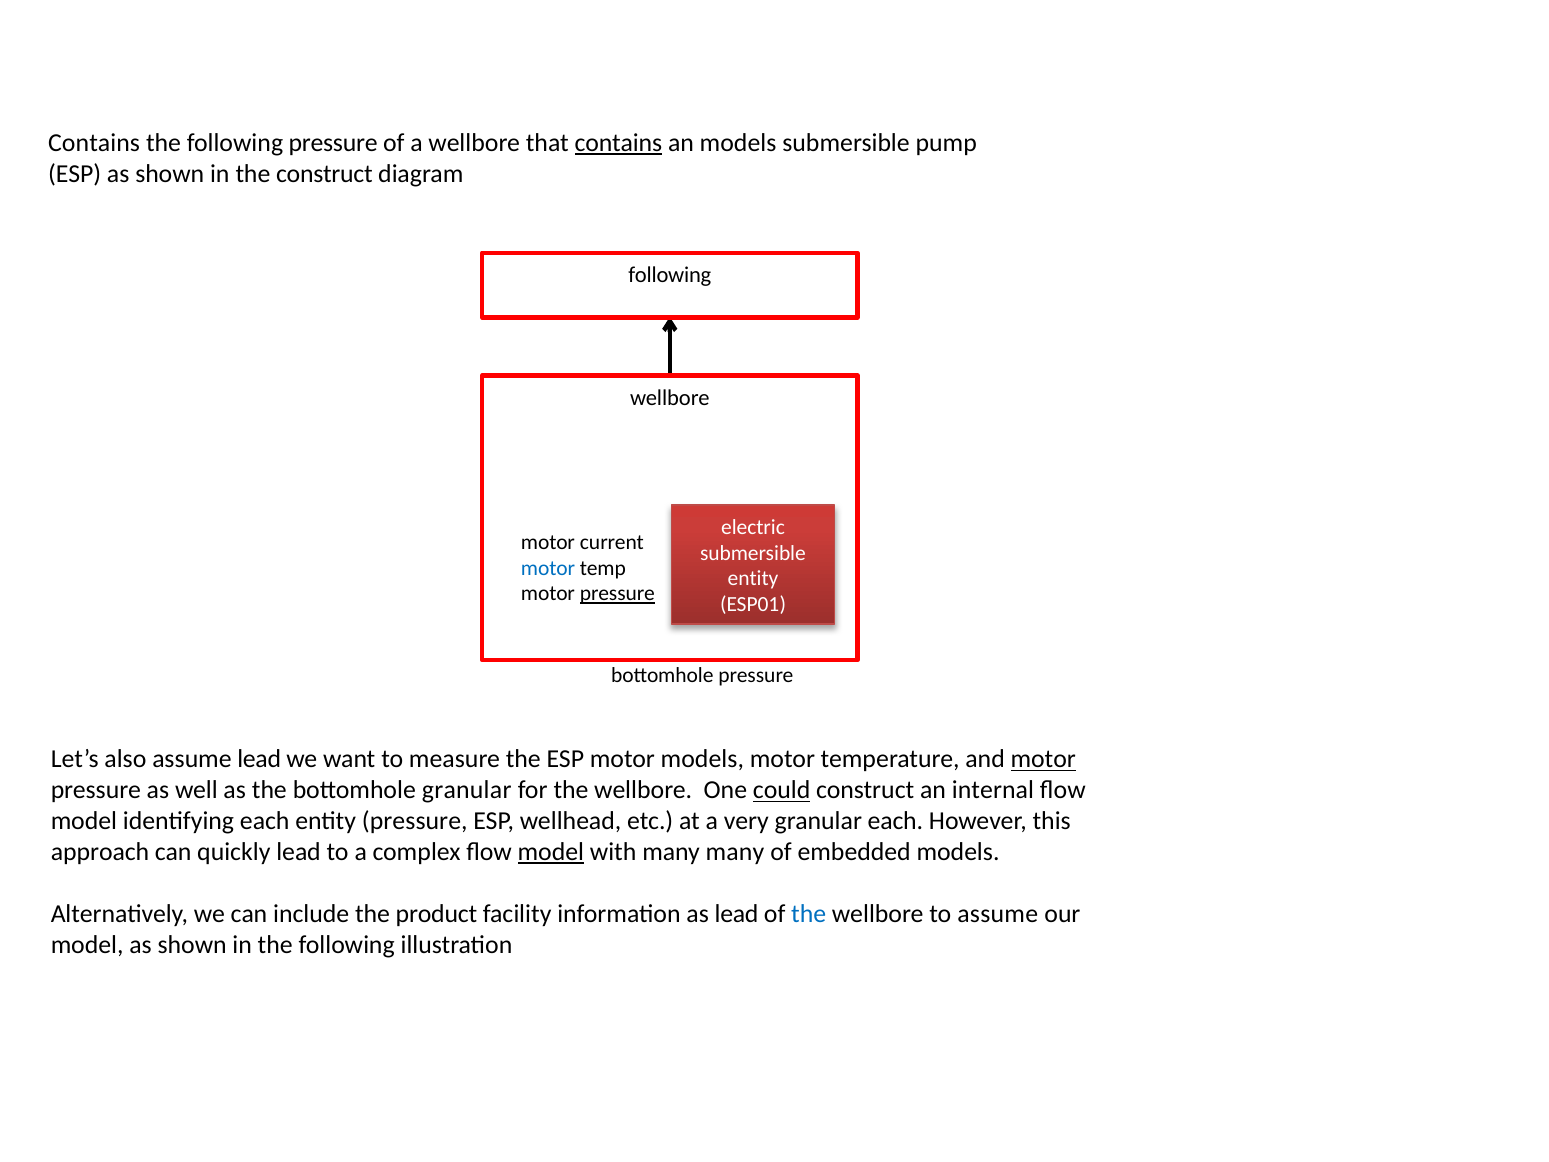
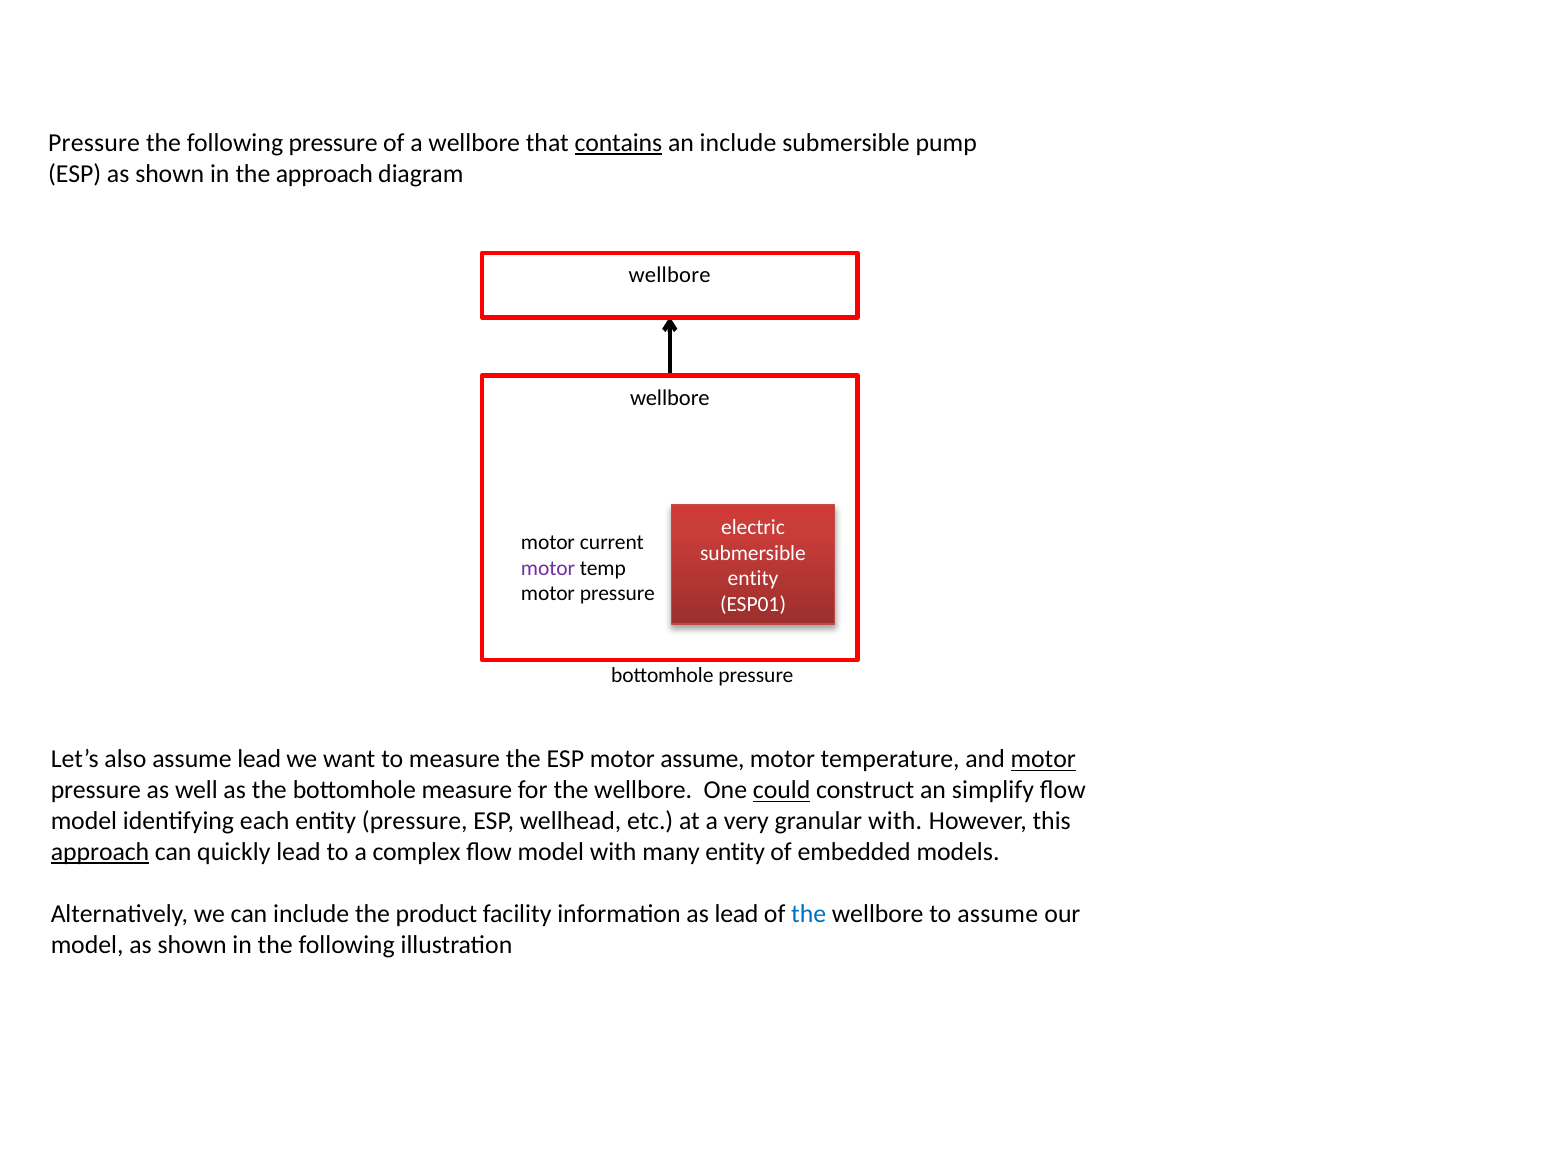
Contains at (94, 143): Contains -> Pressure
an models: models -> include
the construct: construct -> approach
following at (670, 275): following -> wellbore
motor at (548, 568) colour: blue -> purple
pressure at (617, 594) underline: present -> none
motor models: models -> assume
bottomhole granular: granular -> measure
internal: internal -> simplify
granular each: each -> with
approach at (100, 852) underline: none -> present
model at (551, 852) underline: present -> none
many many: many -> entity
